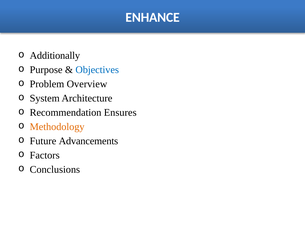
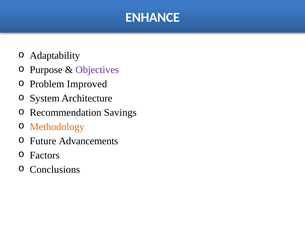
Additionally: Additionally -> Adaptability
Objectives colour: blue -> purple
Overview: Overview -> Improved
Ensures: Ensures -> Savings
